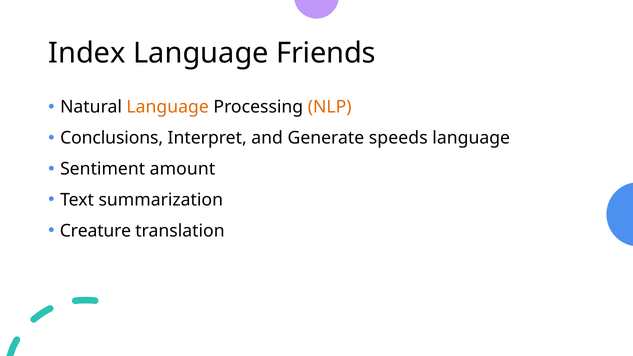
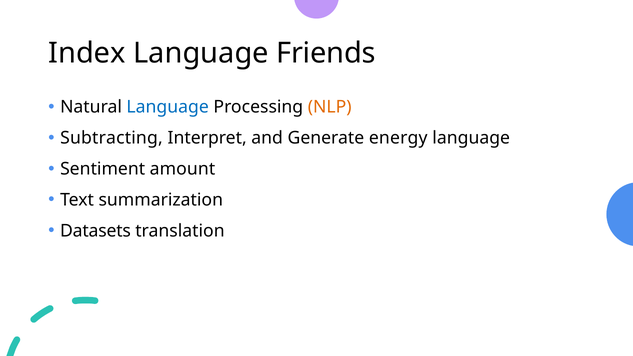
Language at (168, 107) colour: orange -> blue
Conclusions: Conclusions -> Subtracting
speeds: speeds -> energy
Creature: Creature -> Datasets
